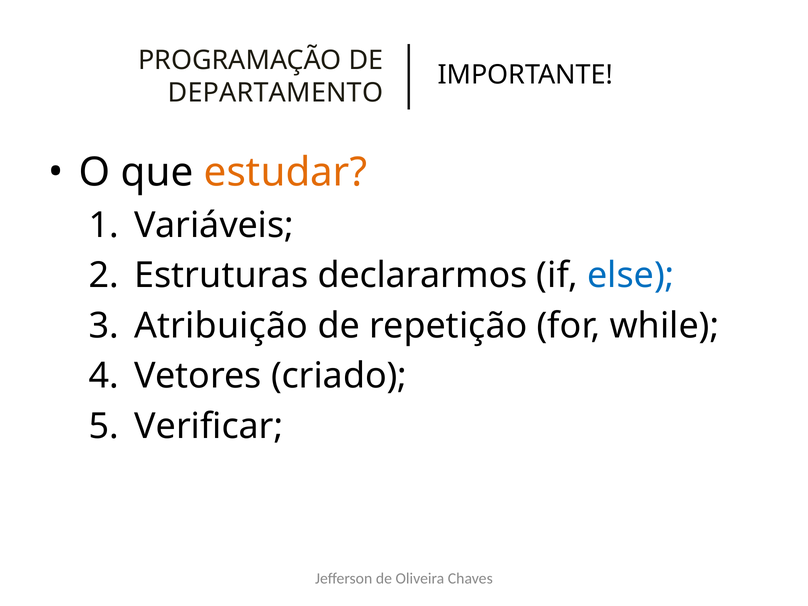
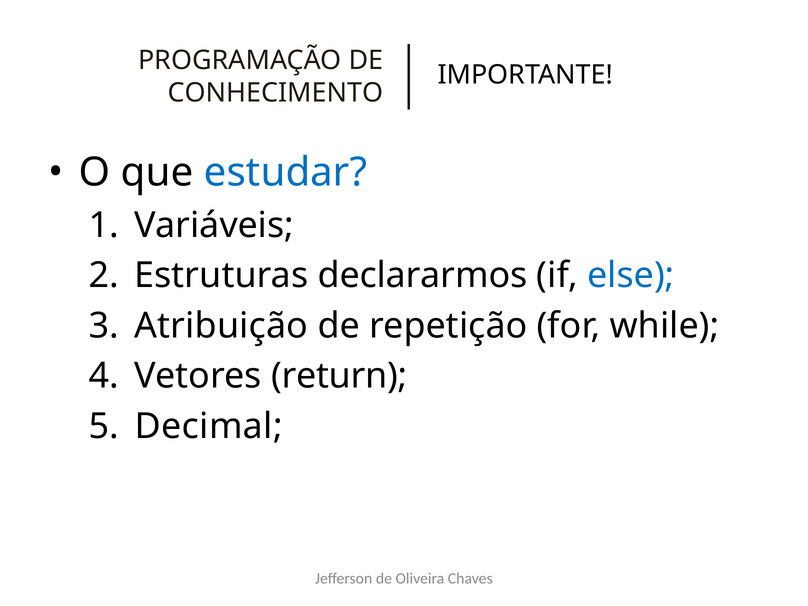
DEPARTAMENTO: DEPARTAMENTO -> CONHECIMENTO
estudar colour: orange -> blue
criado: criado -> return
Verificar: Verificar -> Decimal
